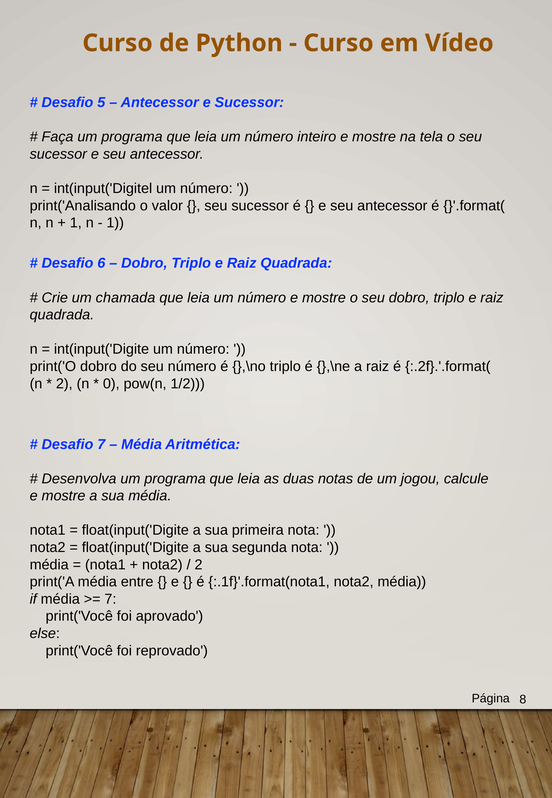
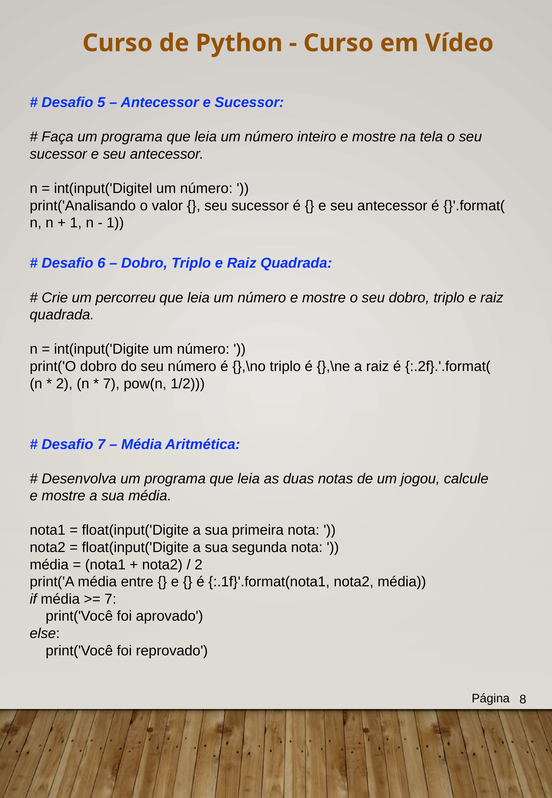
chamada: chamada -> percorreu
0 at (111, 383): 0 -> 7
